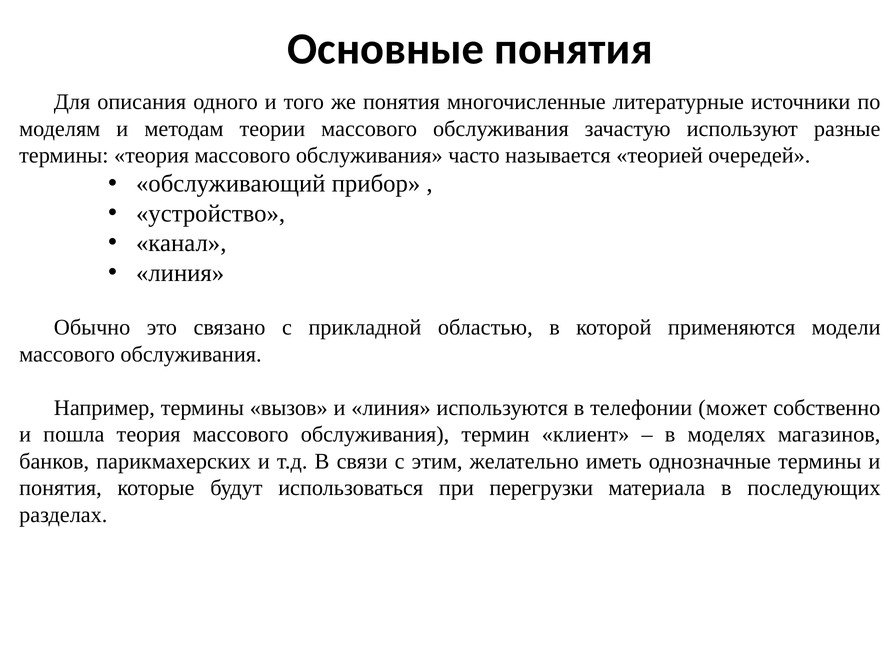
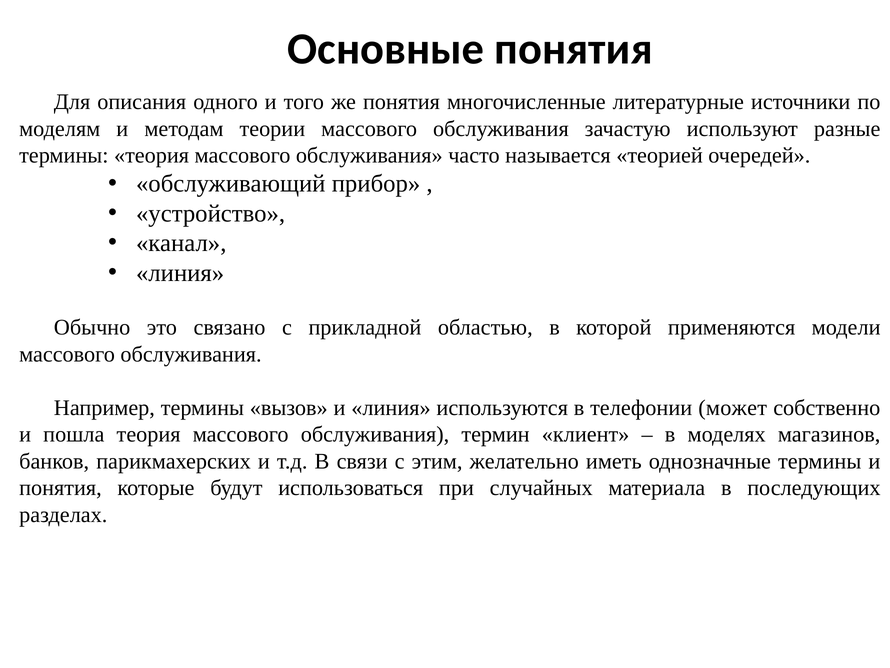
перегрузки: перегрузки -> случайных
